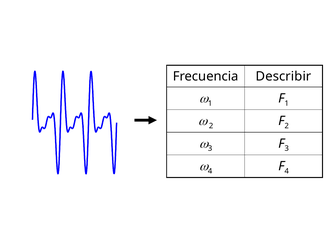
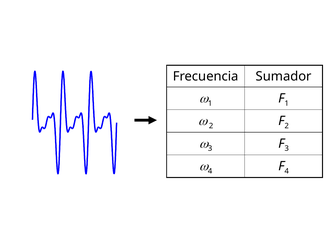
Describir: Describir -> Sumador
